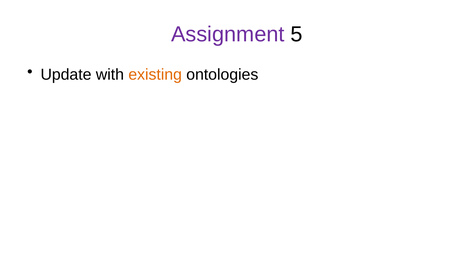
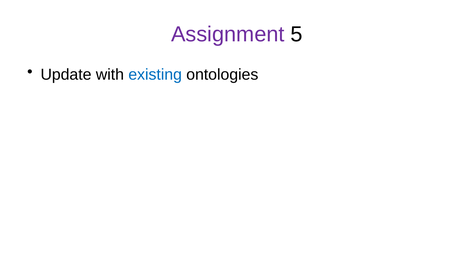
existing colour: orange -> blue
